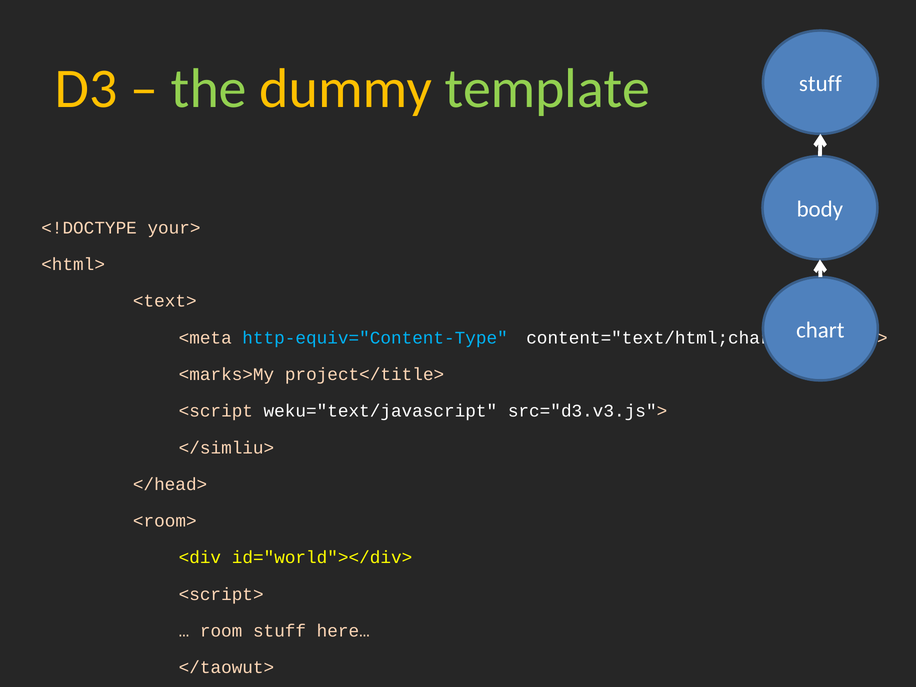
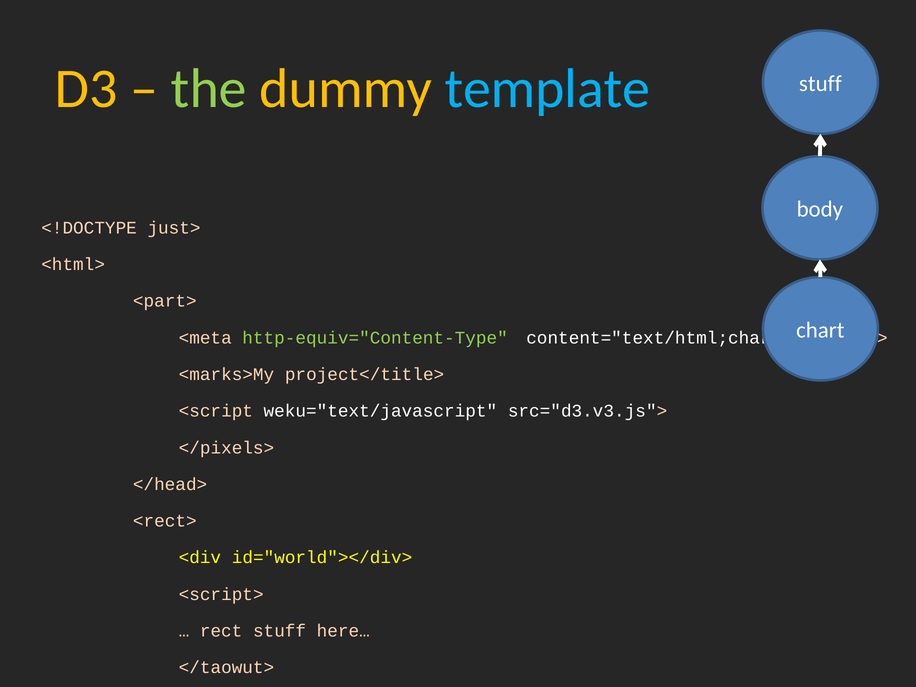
template colour: light green -> light blue
your>: your> -> just>
<text>: <text> -> <part>
http-equiv="Content-Type colour: light blue -> light green
</simliu>: </simliu> -> </pixels>
<room>: <room> -> <rect>
room: room -> rect
